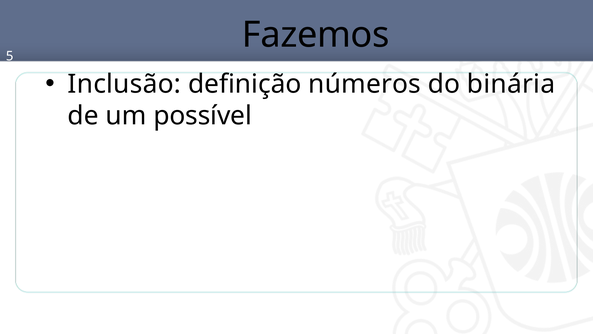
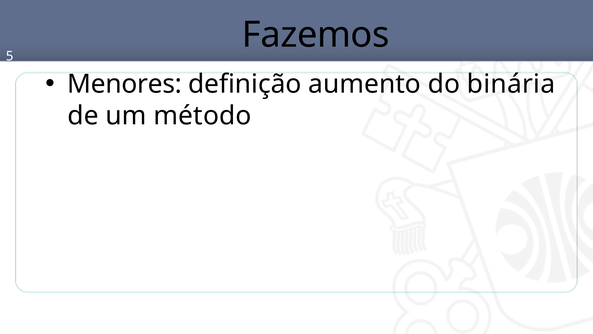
Inclusão: Inclusão -> Menores
números: números -> aumento
possível: possível -> método
